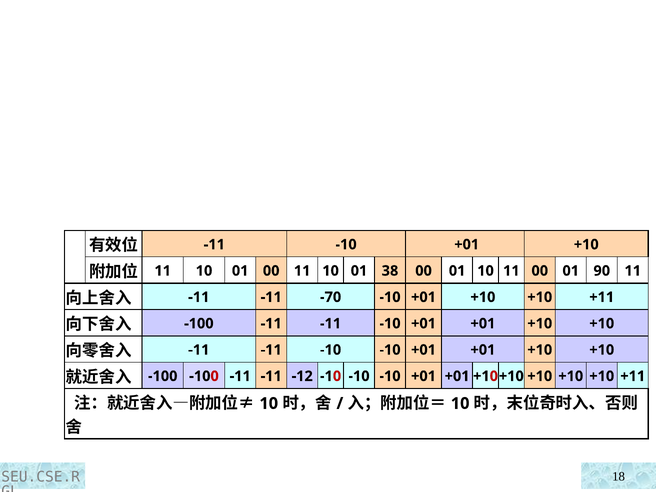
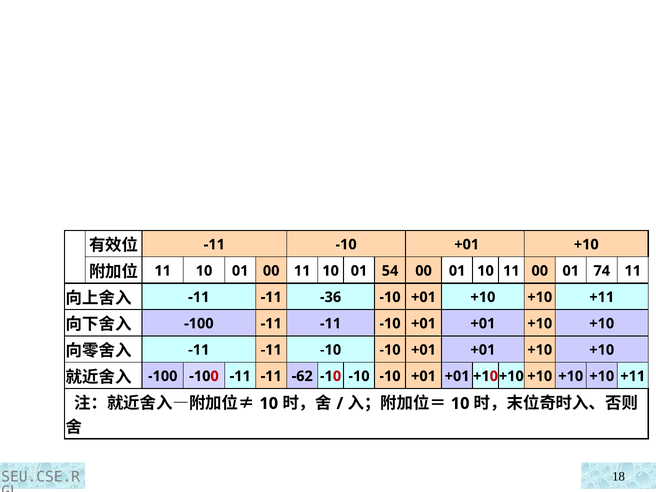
38: 38 -> 54
90: 90 -> 74
-70: -70 -> -36
-12: -12 -> -62
